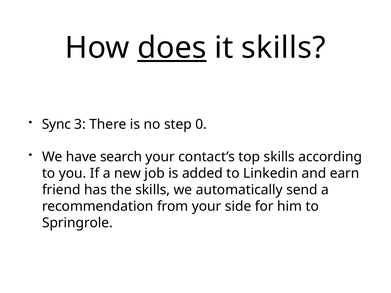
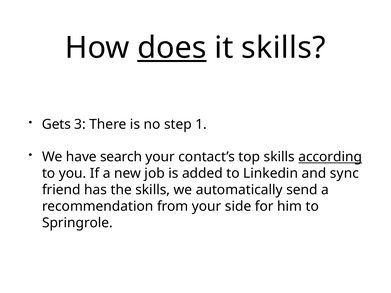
Sync: Sync -> Gets
0: 0 -> 1
according underline: none -> present
earn: earn -> sync
